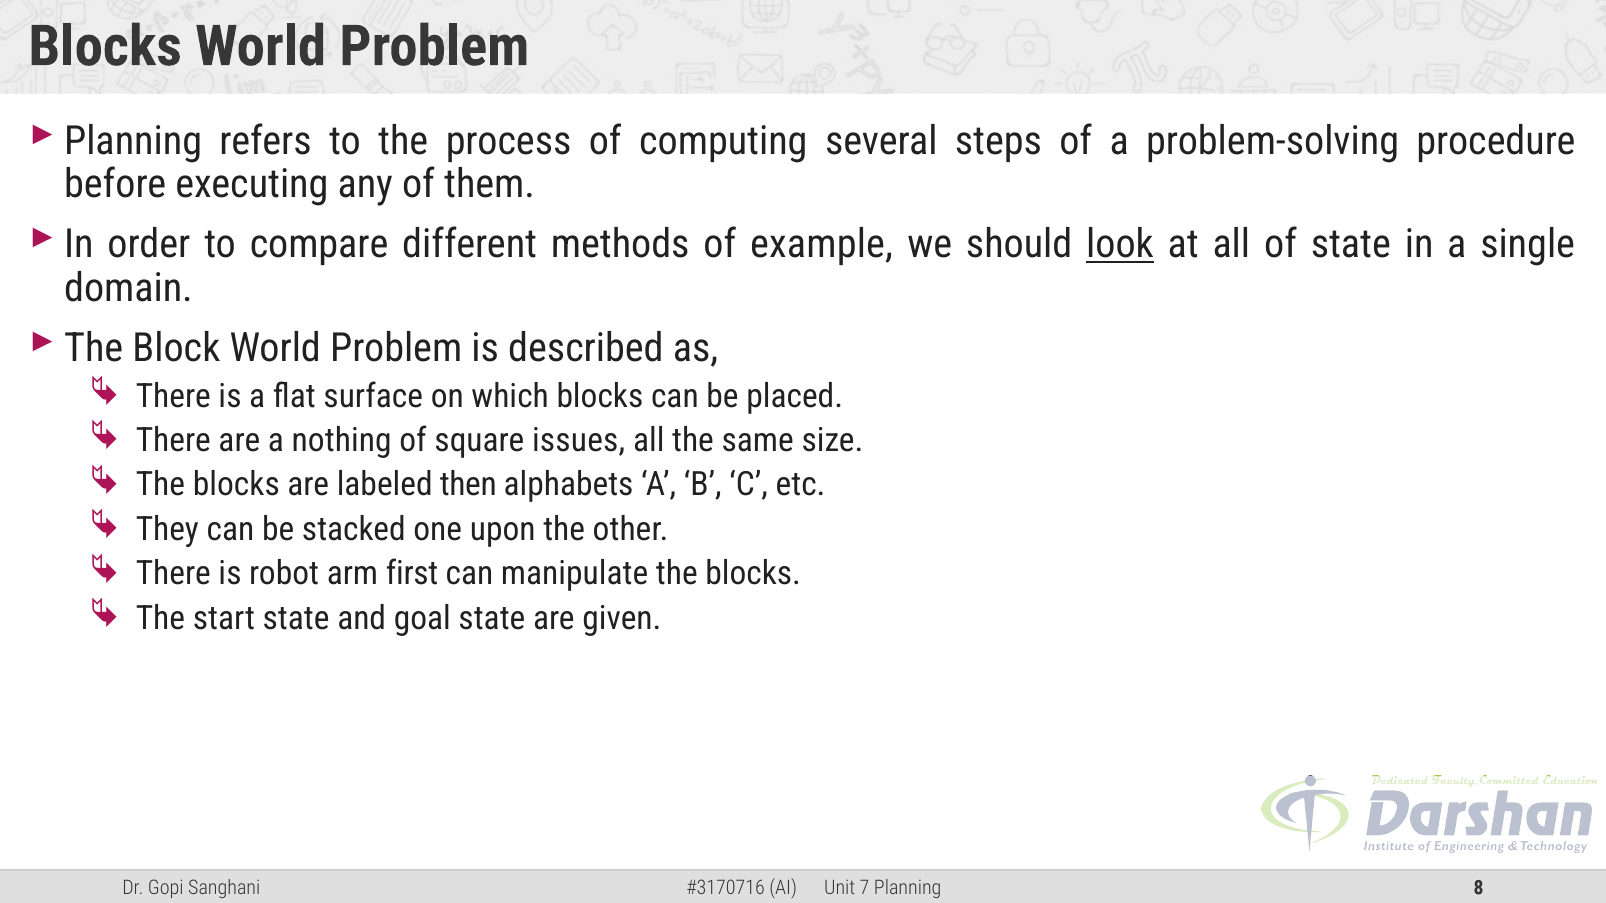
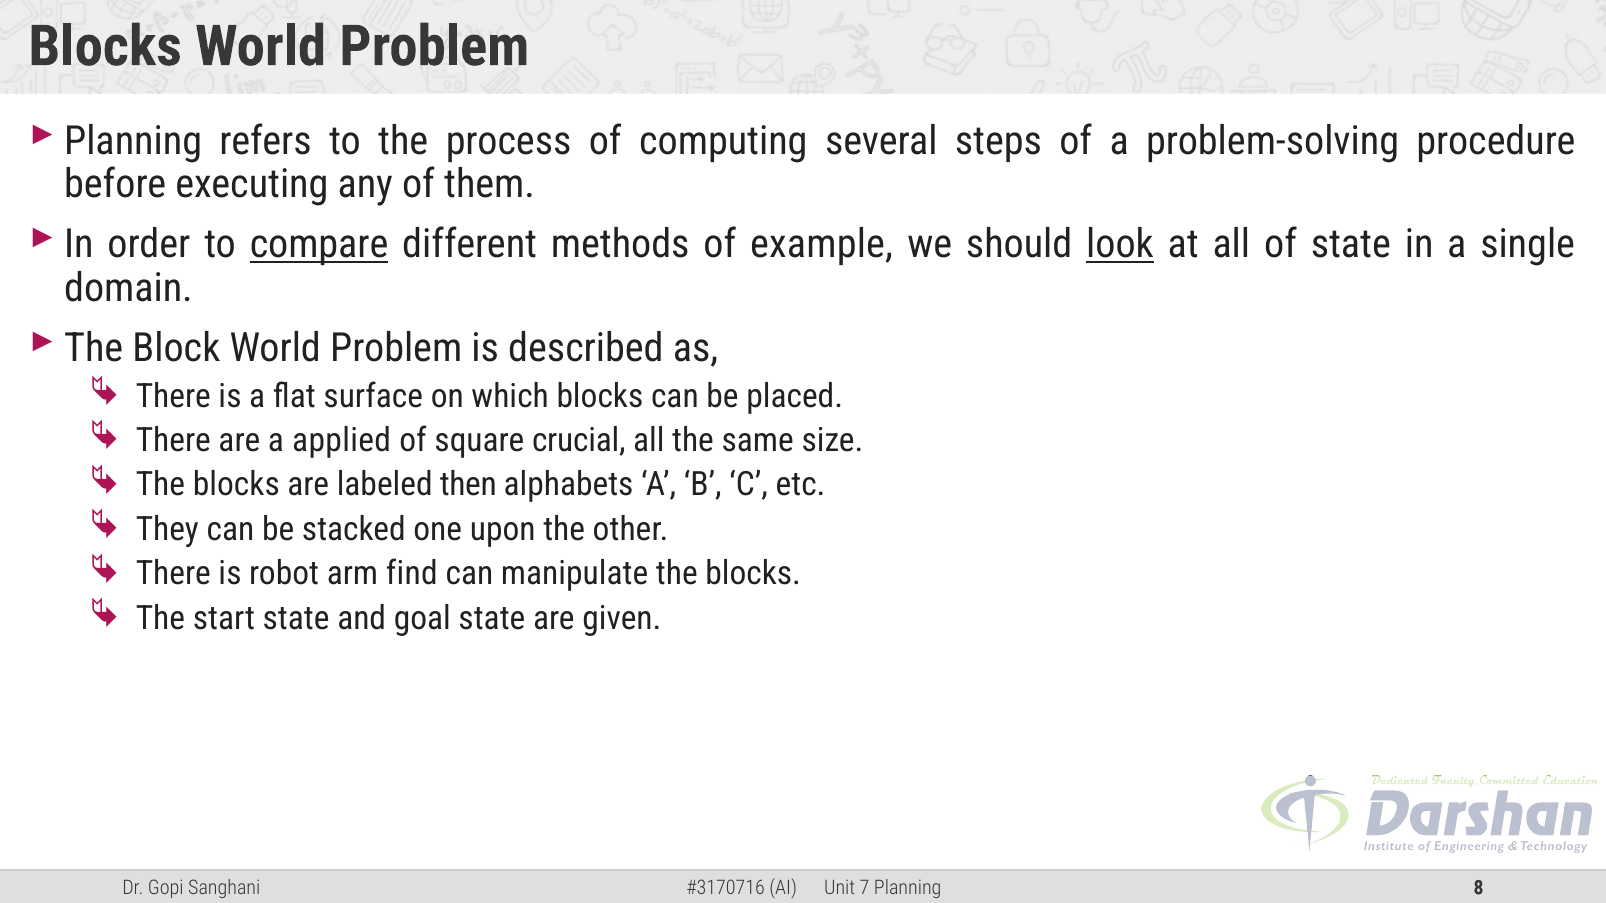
compare underline: none -> present
nothing: nothing -> applied
issues: issues -> crucial
first: first -> find
